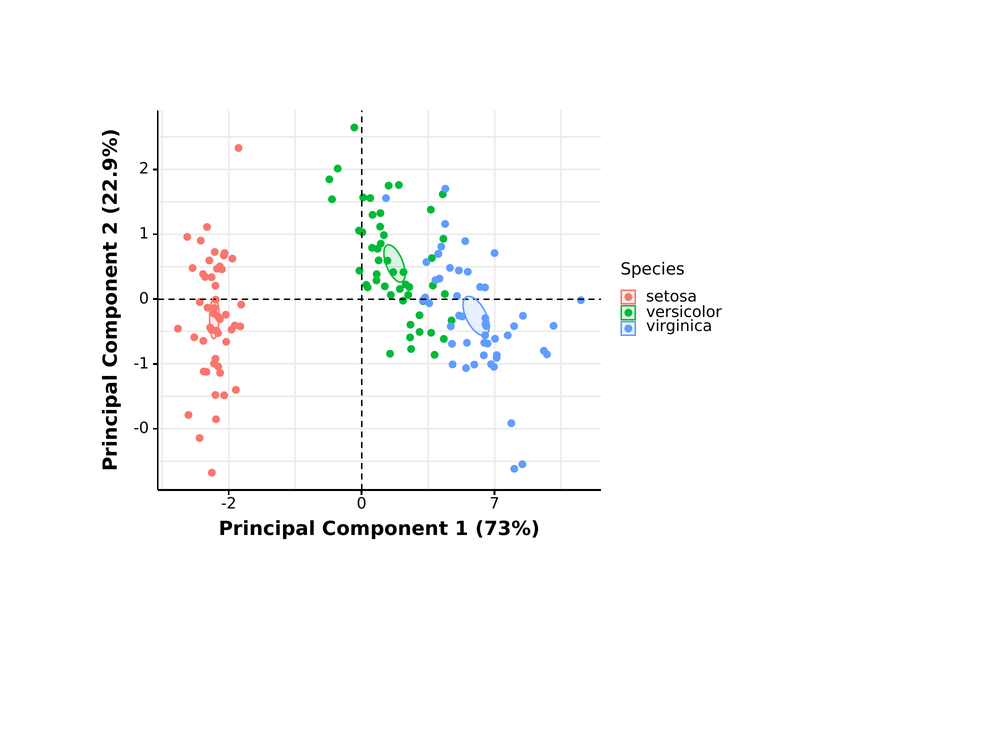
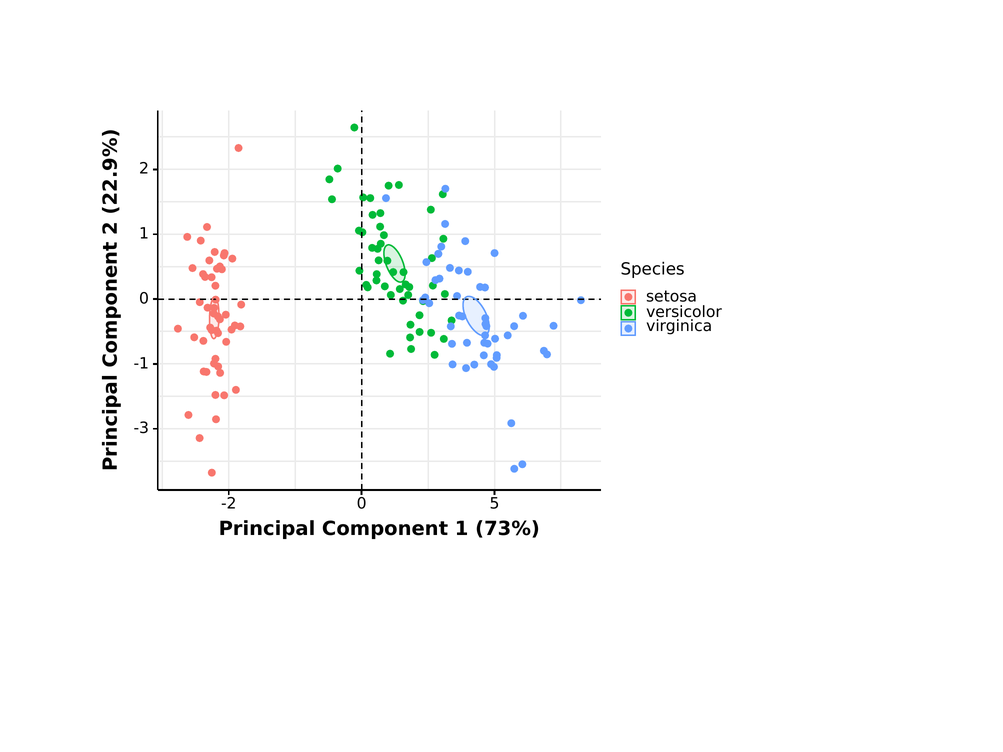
-0: -0 -> -3
7: 7 -> 5
